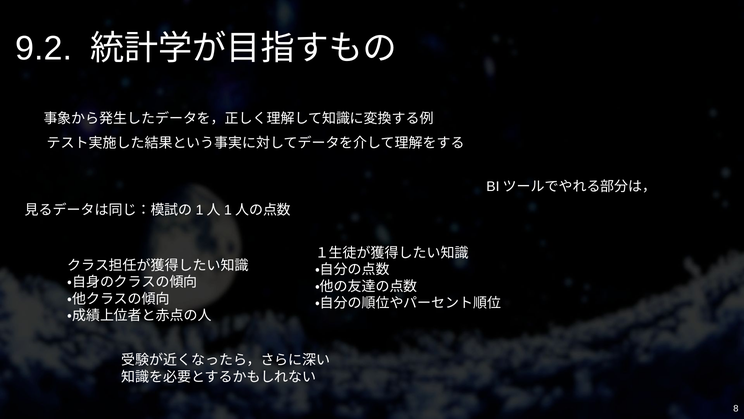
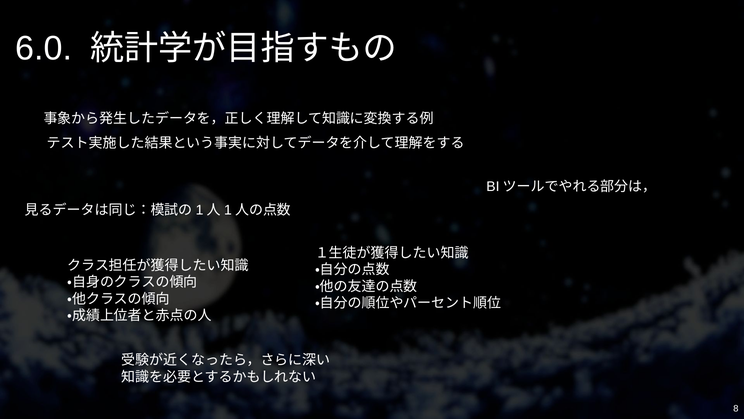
9.2: 9.2 -> 6.0
